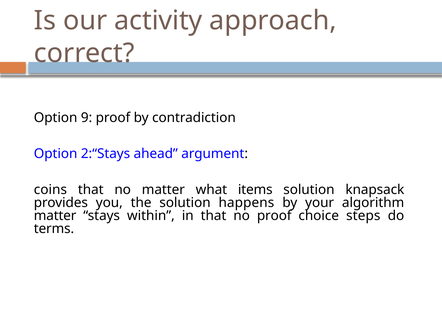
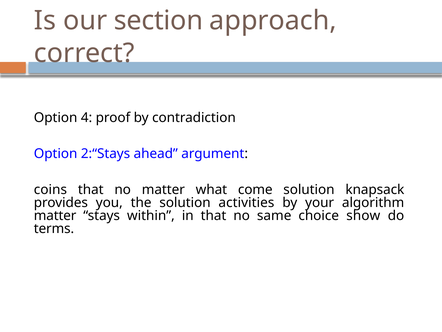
activity: activity -> section
9: 9 -> 4
items: items -> come
happens: happens -> activities
no proof: proof -> same
steps: steps -> show
